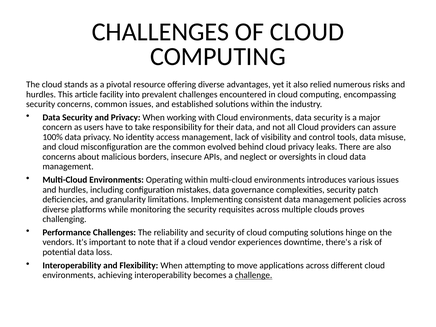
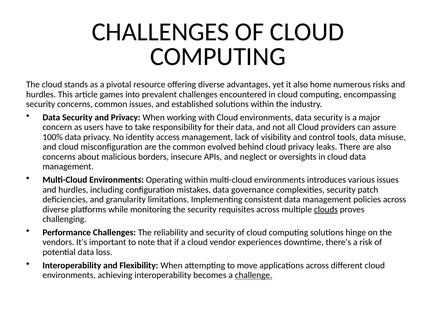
relied: relied -> home
facility: facility -> games
clouds underline: none -> present
